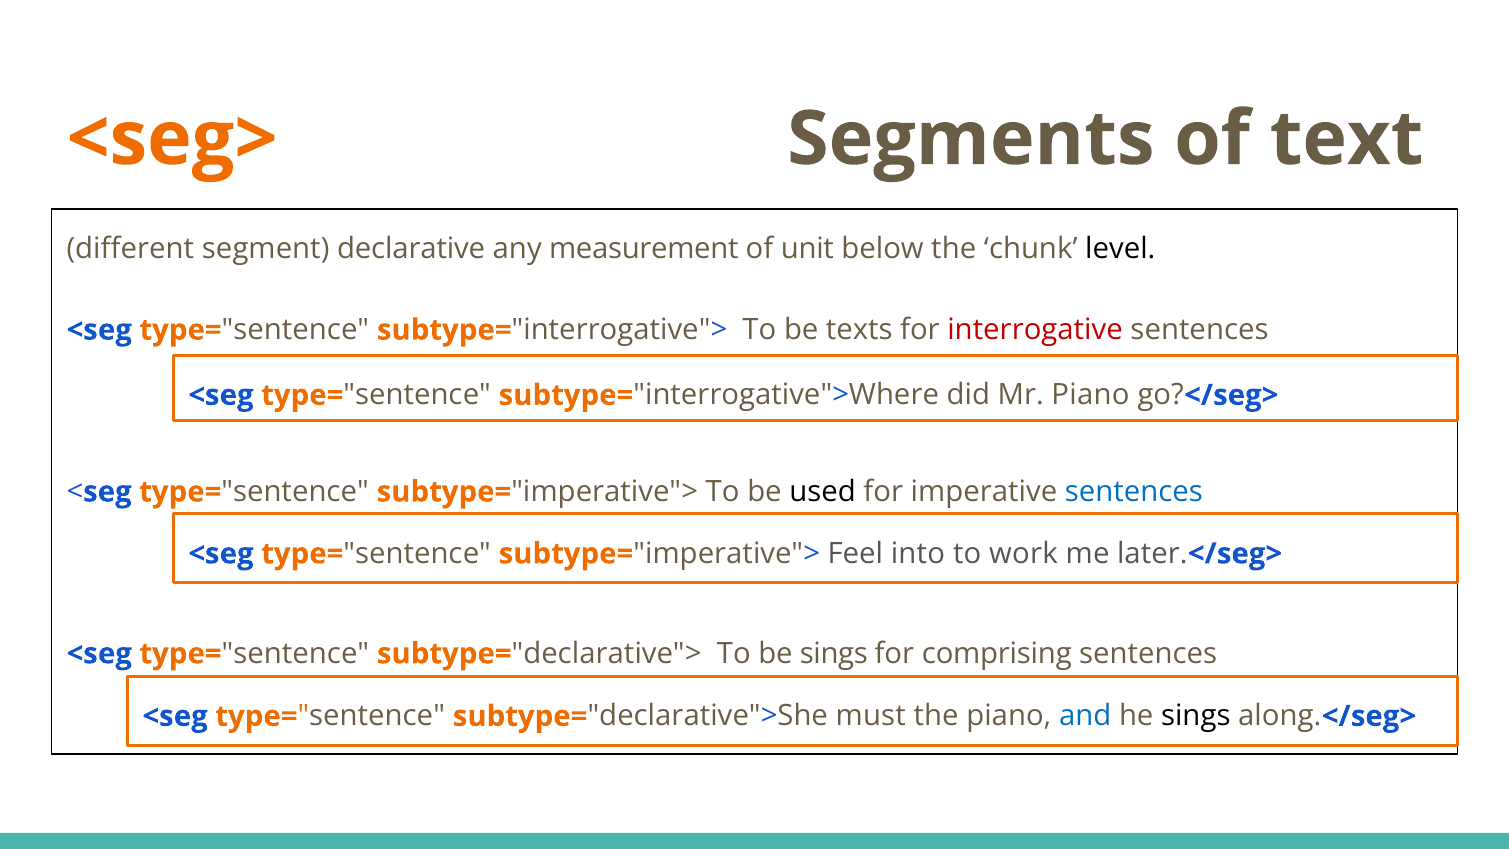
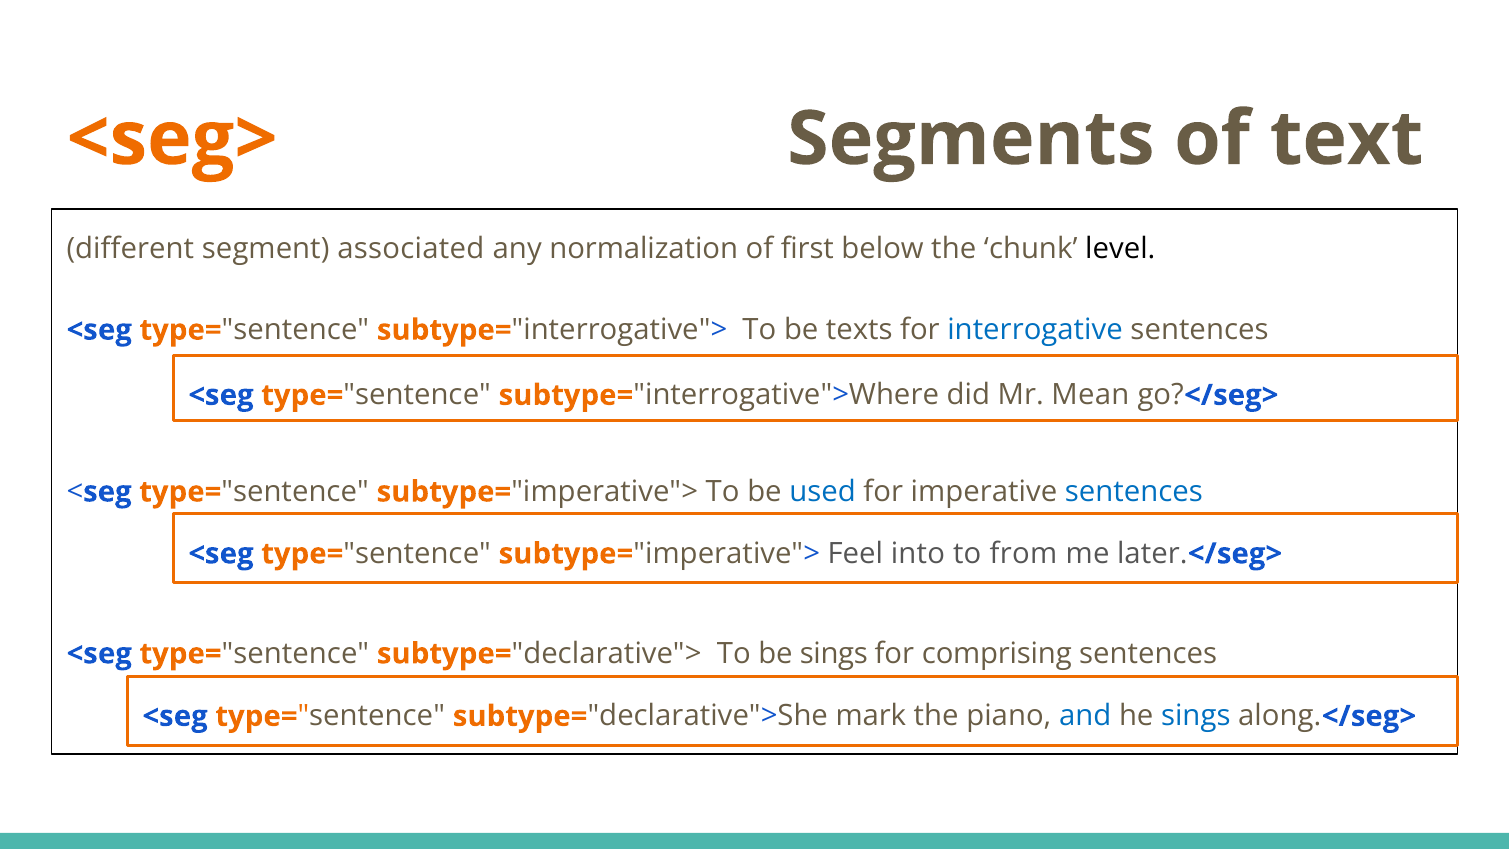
declarative: declarative -> associated
measurement: measurement -> normalization
unit: unit -> first
interrogative colour: red -> blue
Mr Piano: Piano -> Mean
used colour: black -> blue
work: work -> from
must: must -> mark
sings at (1196, 716) colour: black -> blue
